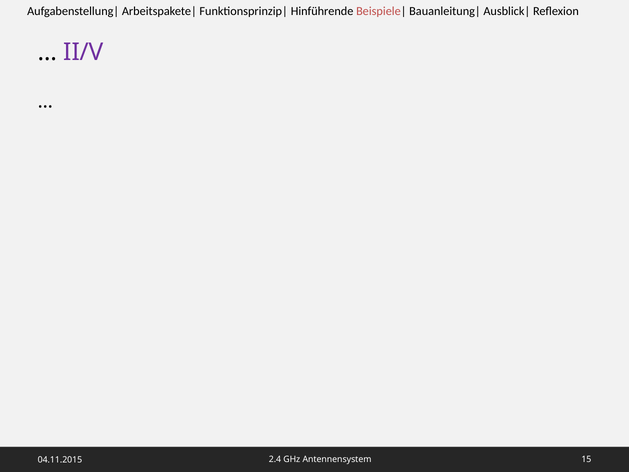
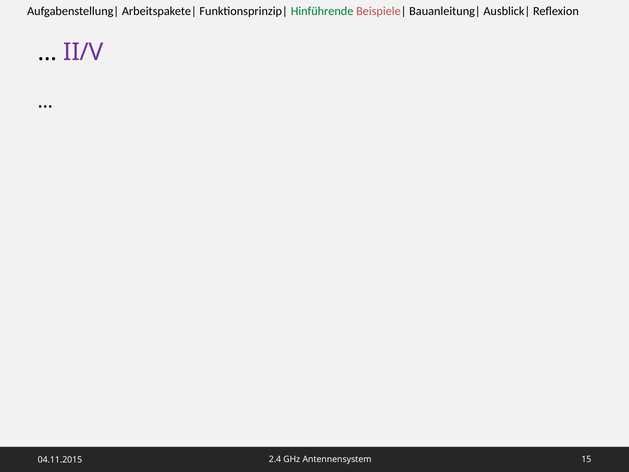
Hinführende colour: black -> green
